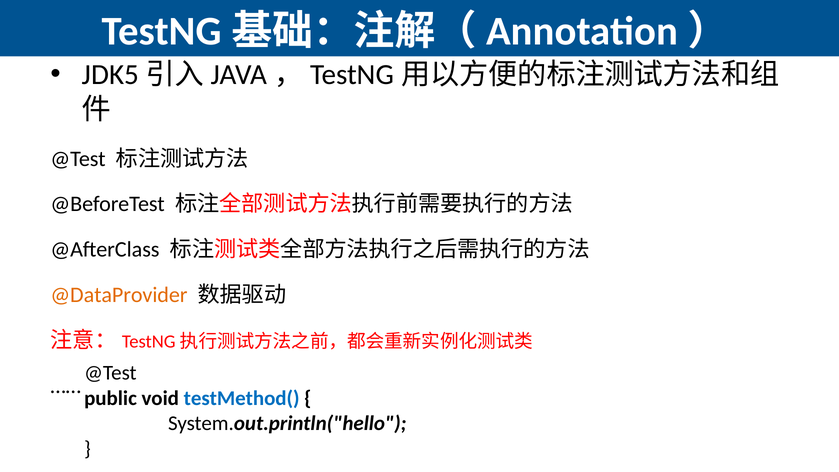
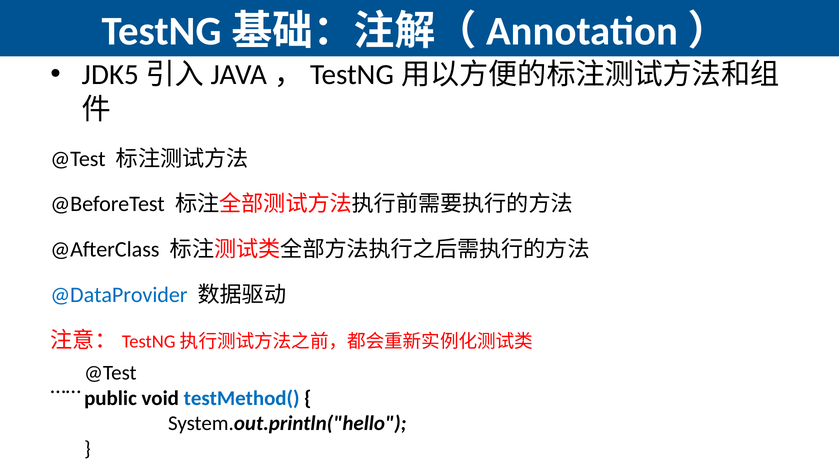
@DataProvider colour: orange -> blue
